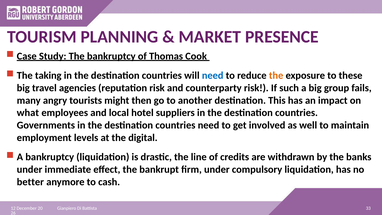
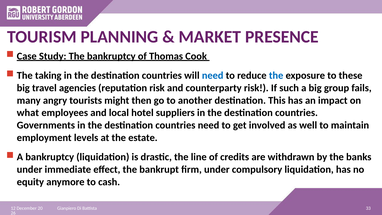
the at (276, 76) colour: orange -> blue
digital: digital -> estate
better: better -> equity
